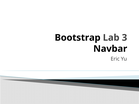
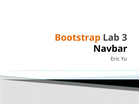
Bootstrap colour: black -> orange
